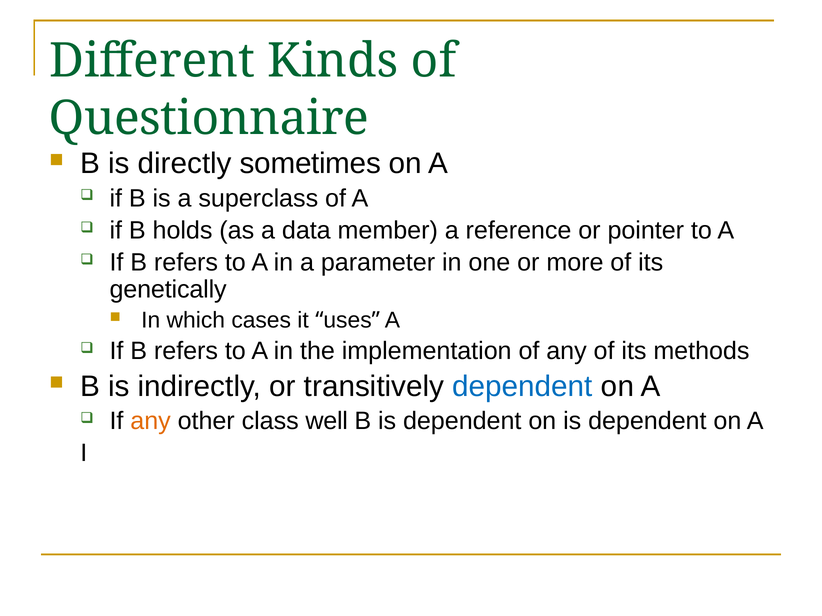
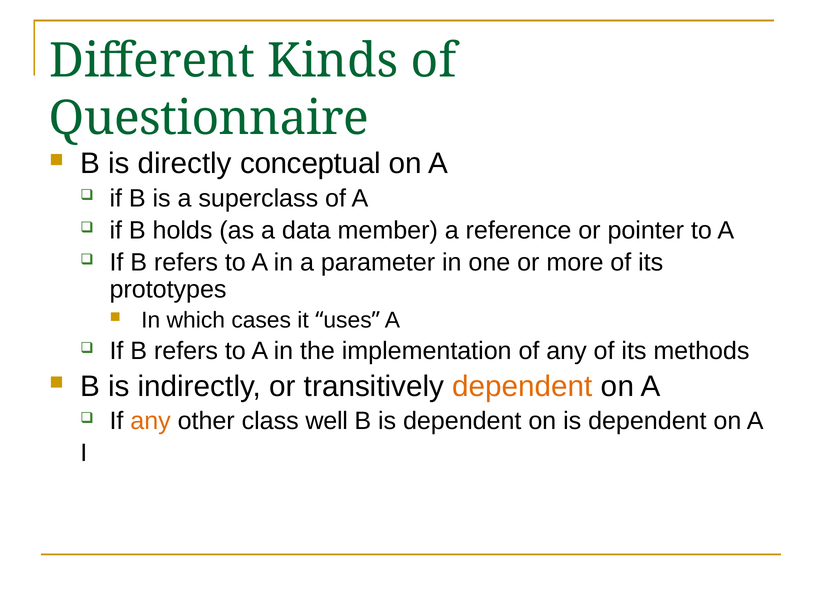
sometimes: sometimes -> conceptual
genetically: genetically -> prototypes
dependent at (523, 387) colour: blue -> orange
